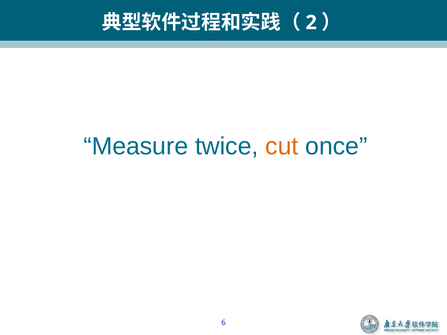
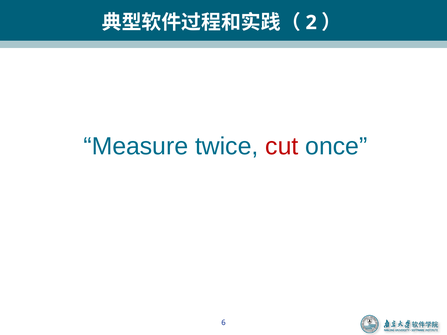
cut colour: orange -> red
